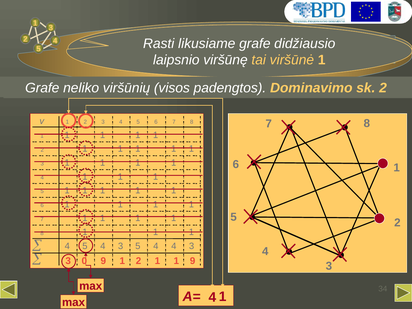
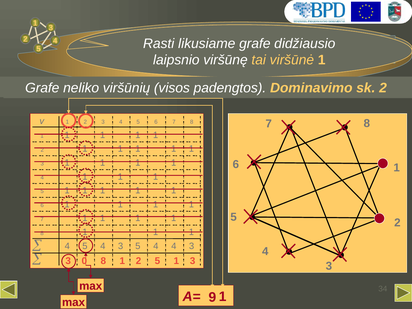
0 9: 9 -> 8
1 2 1: 1 -> 5
9 at (193, 261): 9 -> 3
A= 4: 4 -> 9
